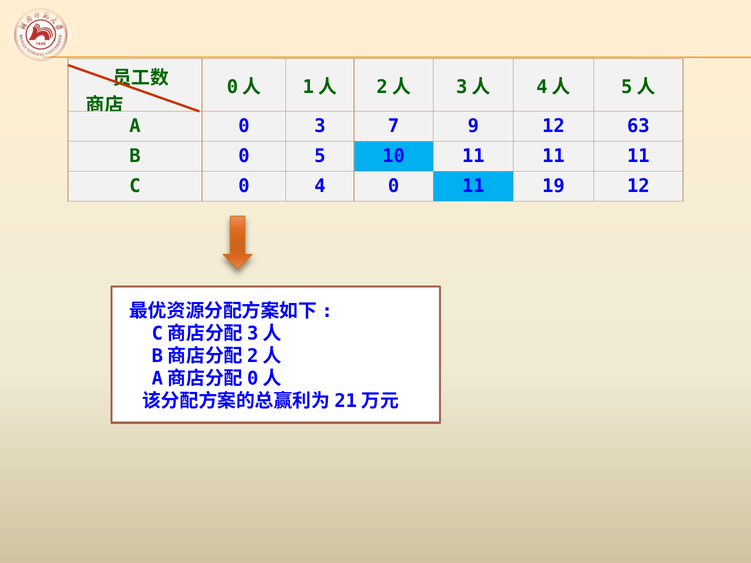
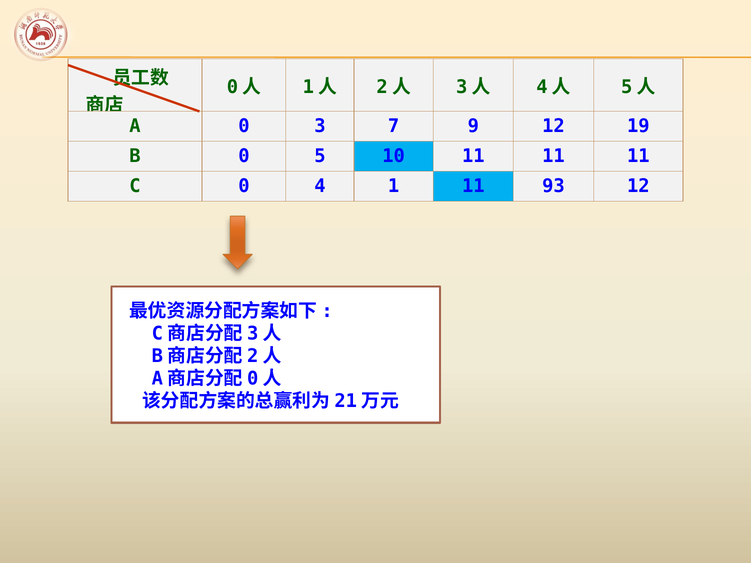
63: 63 -> 19
4 0: 0 -> 1
19: 19 -> 93
